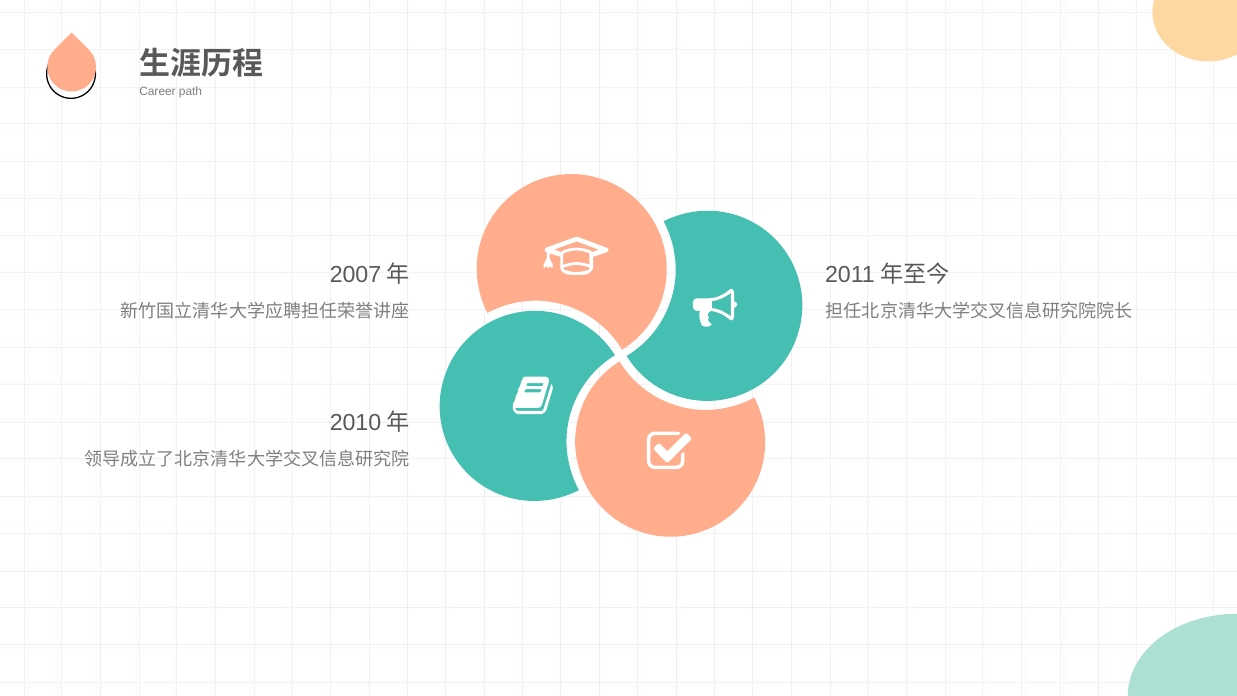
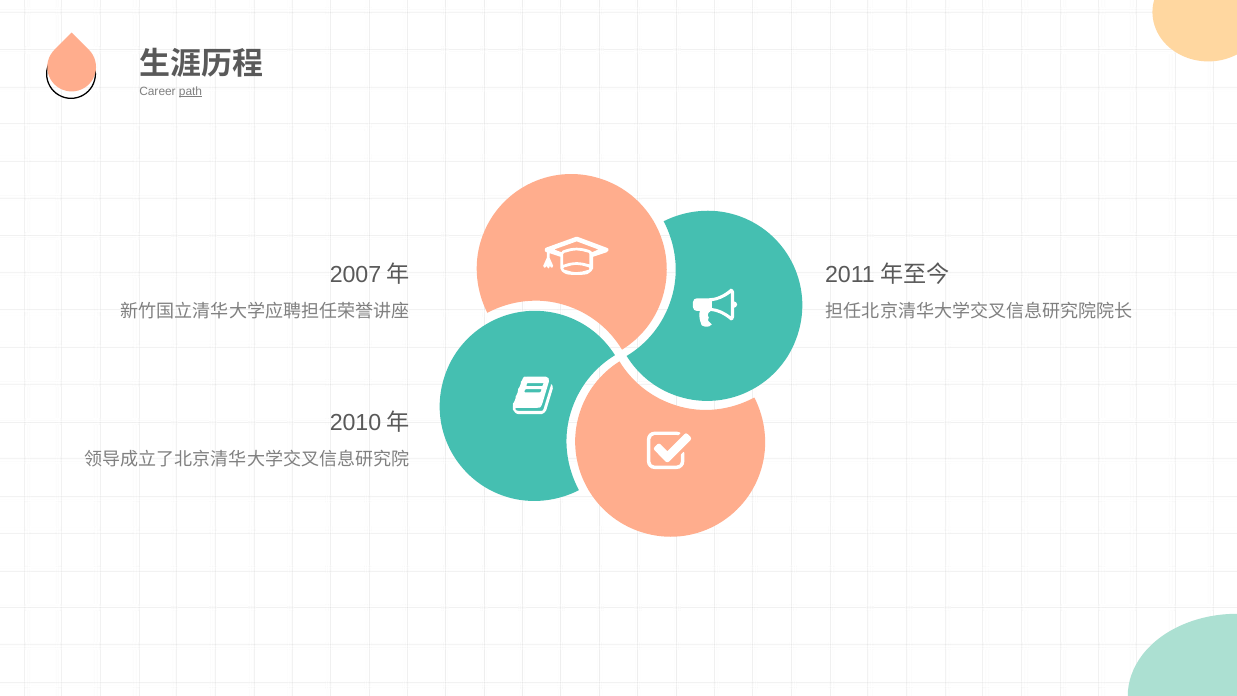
path underline: none -> present
